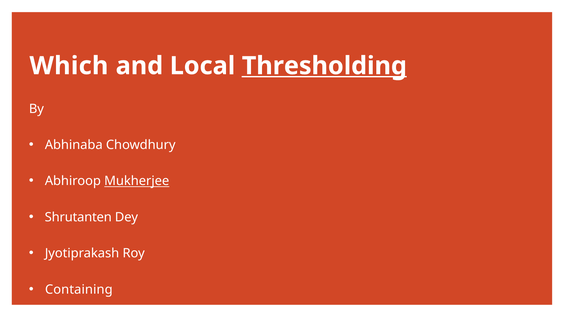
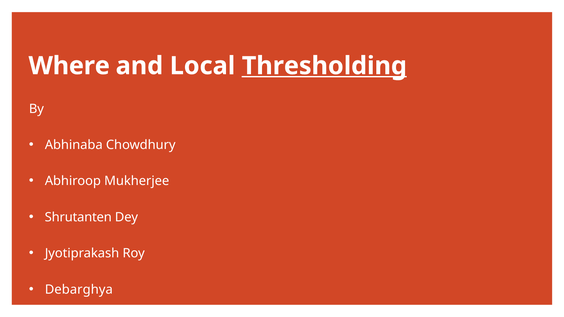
Which: Which -> Where
Mukherjee underline: present -> none
Containing: Containing -> Debarghya
